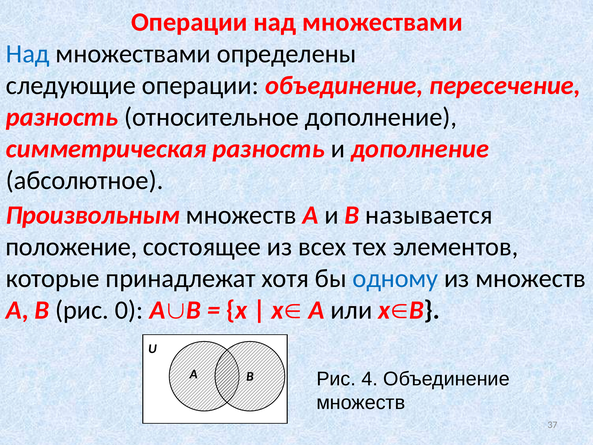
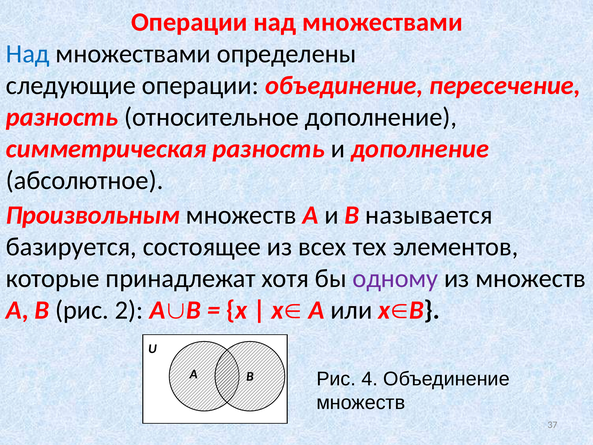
положение: положение -> базируется
одному colour: blue -> purple
0: 0 -> 2
